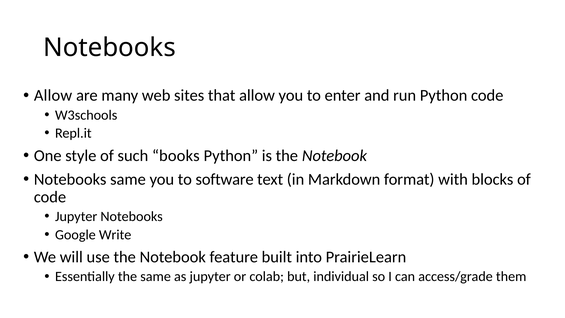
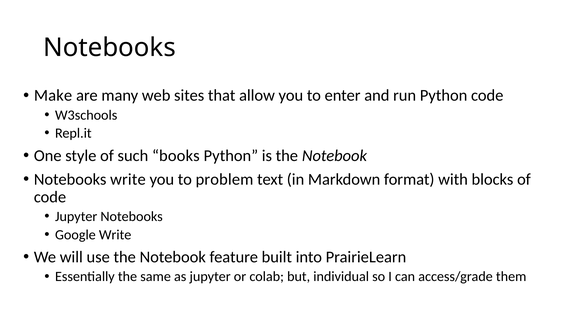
Allow at (53, 95): Allow -> Make
Notebooks same: same -> write
software: software -> problem
